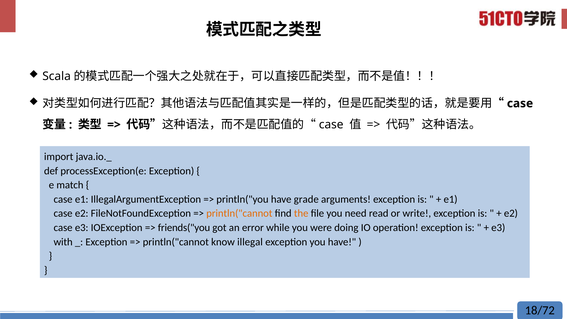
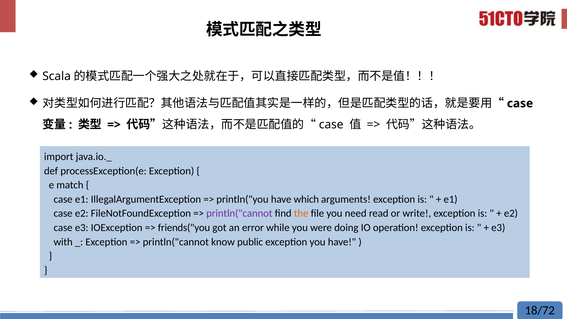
grade: grade -> which
println("cannot at (239, 214) colour: orange -> purple
illegal: illegal -> public
